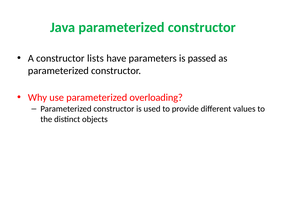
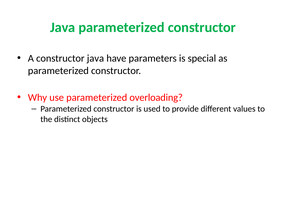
constructor lists: lists -> java
passed: passed -> special
